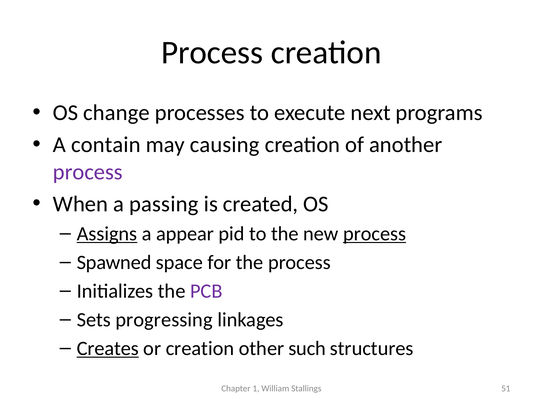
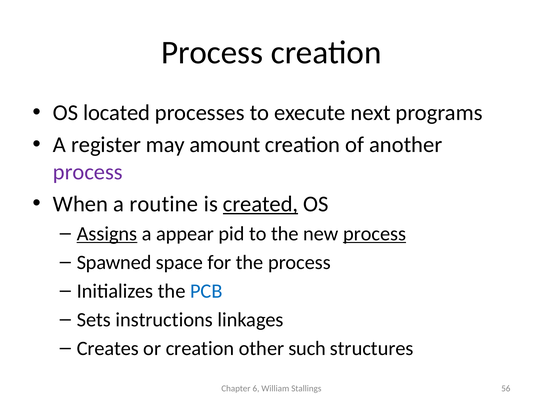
change: change -> located
contain: contain -> register
causing: causing -> amount
passing: passing -> routine
created underline: none -> present
PCB colour: purple -> blue
progressing: progressing -> instructions
Creates underline: present -> none
1: 1 -> 6
51: 51 -> 56
